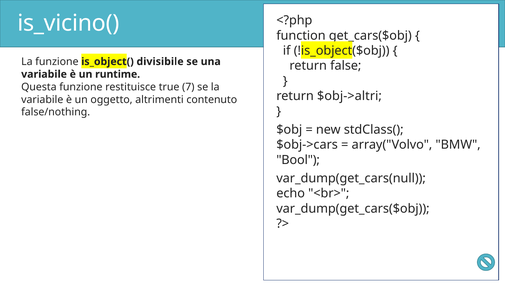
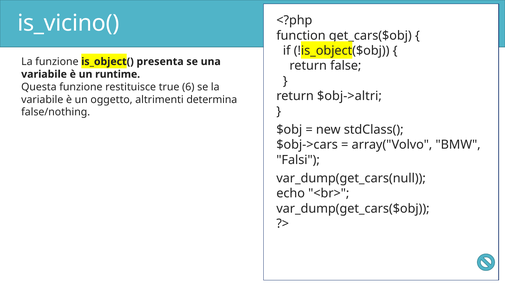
divisibile: divisibile -> presenta
7: 7 -> 6
contenuto: contenuto -> determina
Bool: Bool -> Falsi
